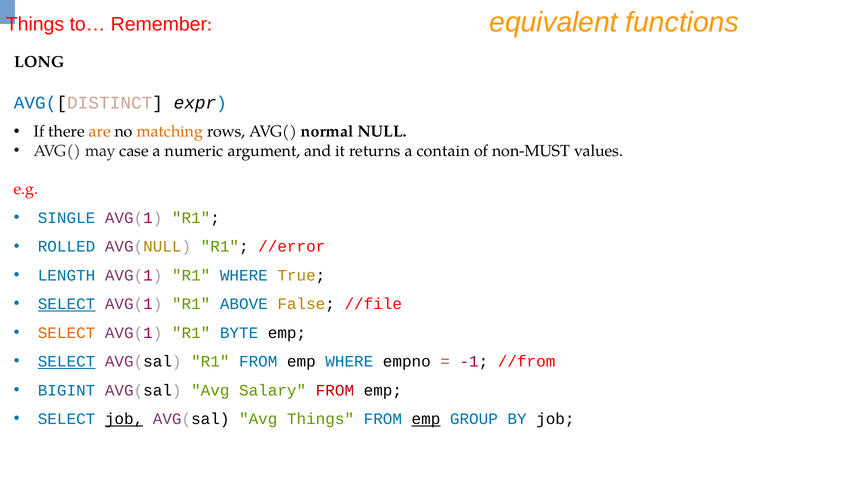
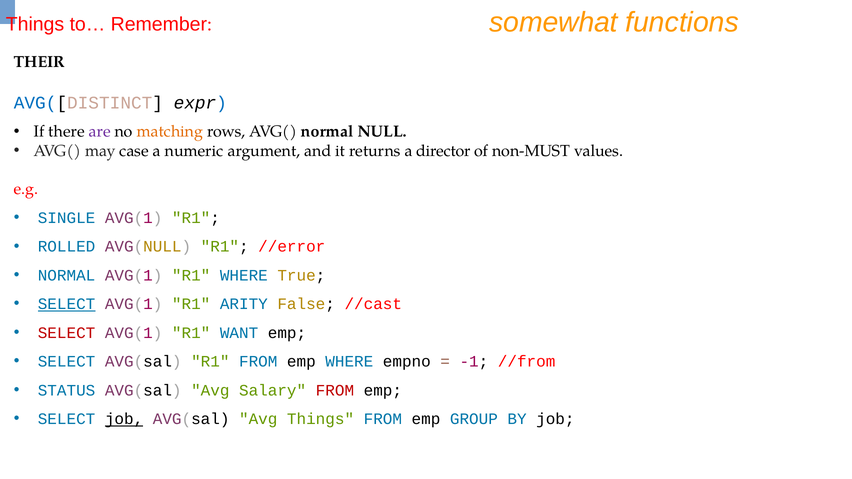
equivalent: equivalent -> somewhat
LONG: LONG -> THEIR
are colour: orange -> purple
contain: contain -> director
LENGTH at (67, 275): LENGTH -> NORMAL
ABOVE: ABOVE -> ARITY
//file: //file -> //cast
SELECT at (67, 333) colour: orange -> red
BYTE: BYTE -> WANT
SELECT at (67, 362) underline: present -> none
BIGINT: BIGINT -> STATUS
emp at (426, 419) underline: present -> none
